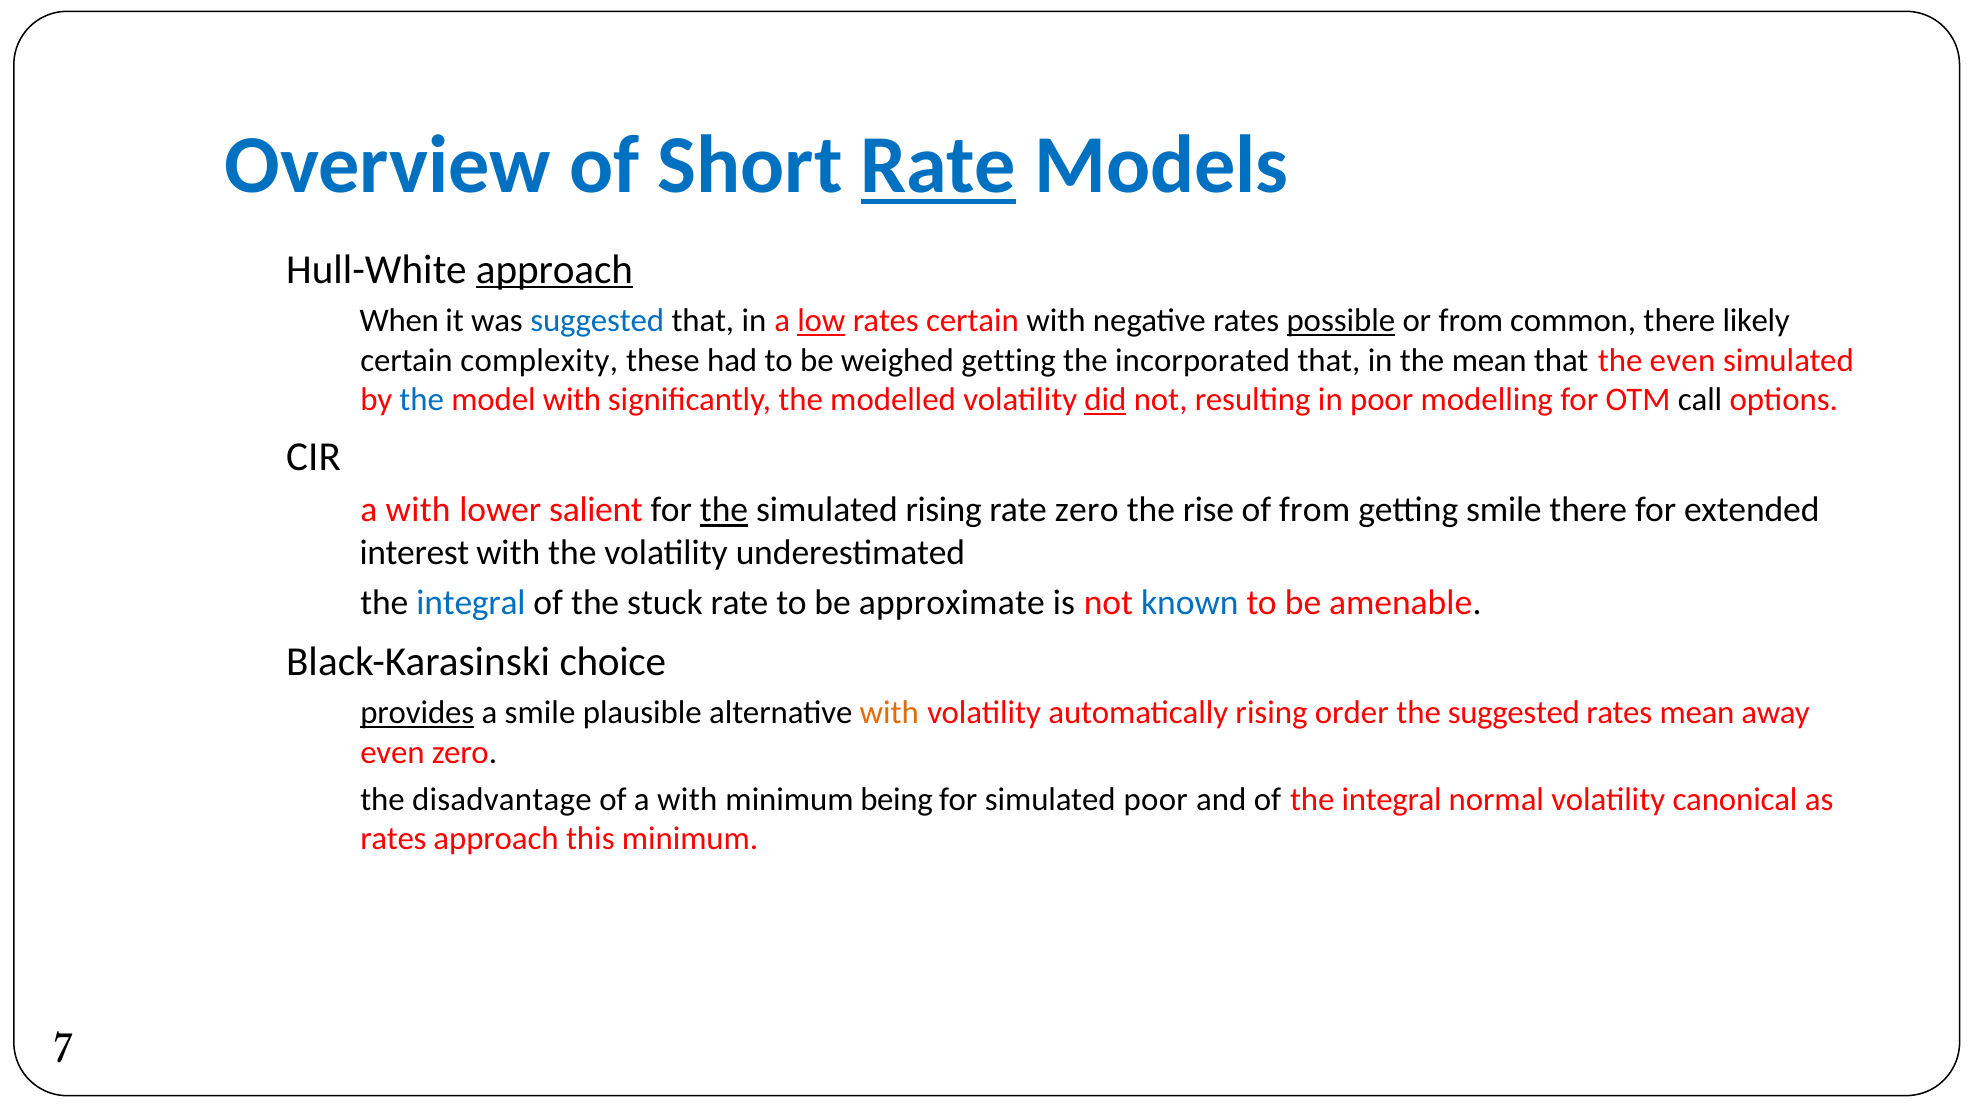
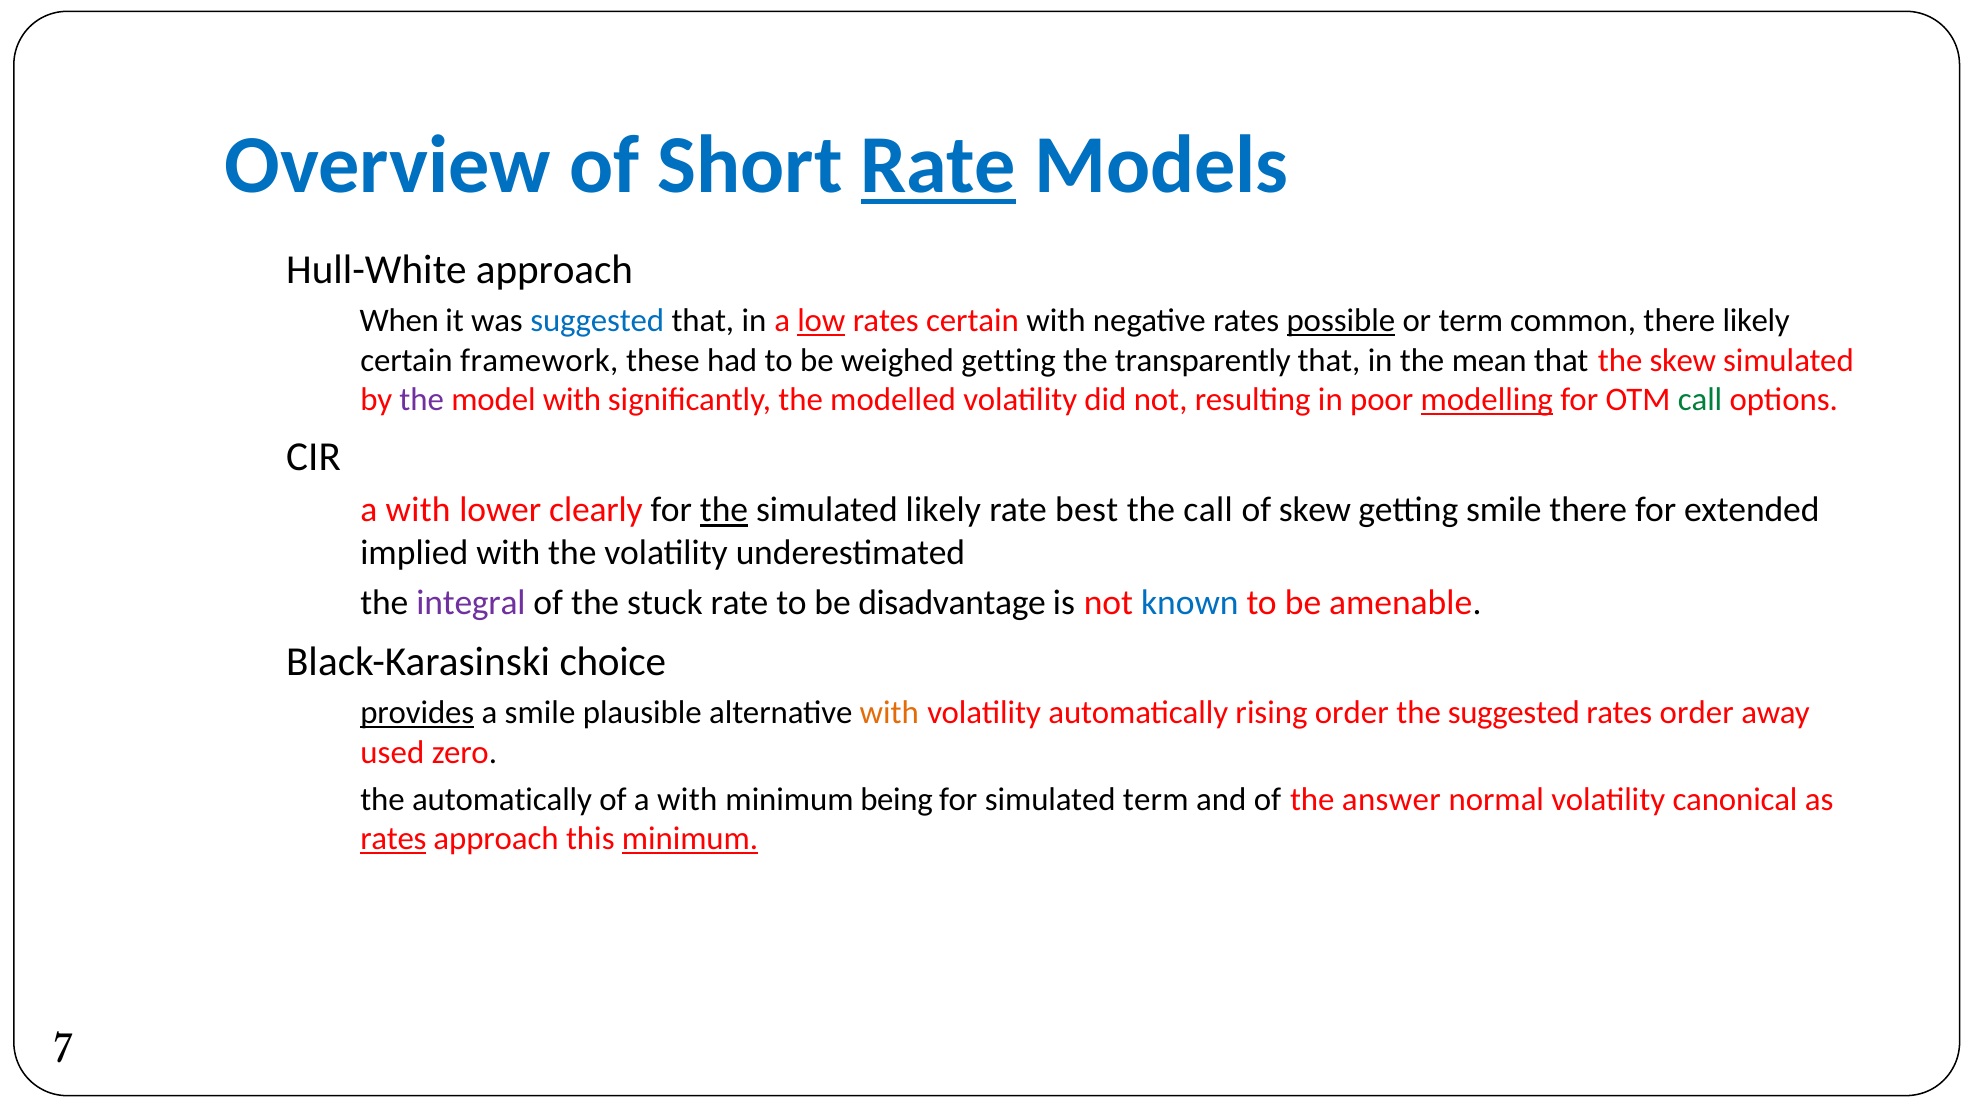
approach at (554, 269) underline: present -> none
or from: from -> term
complexity: complexity -> framework
incorporated: incorporated -> transparently
the even: even -> skew
the at (422, 400) colour: blue -> purple
did underline: present -> none
modelling underline: none -> present
call at (1700, 400) colour: black -> green
salient: salient -> clearly
simulated rising: rising -> likely
rate zero: zero -> best
the rise: rise -> call
of from: from -> skew
interest: interest -> implied
integral at (471, 603) colour: blue -> purple
approximate: approximate -> disadvantage
rates mean: mean -> order
even at (392, 752): even -> used
the disadvantage: disadvantage -> automatically
simulated poor: poor -> term
of the integral: integral -> answer
rates at (393, 838) underline: none -> present
minimum at (690, 838) underline: none -> present
